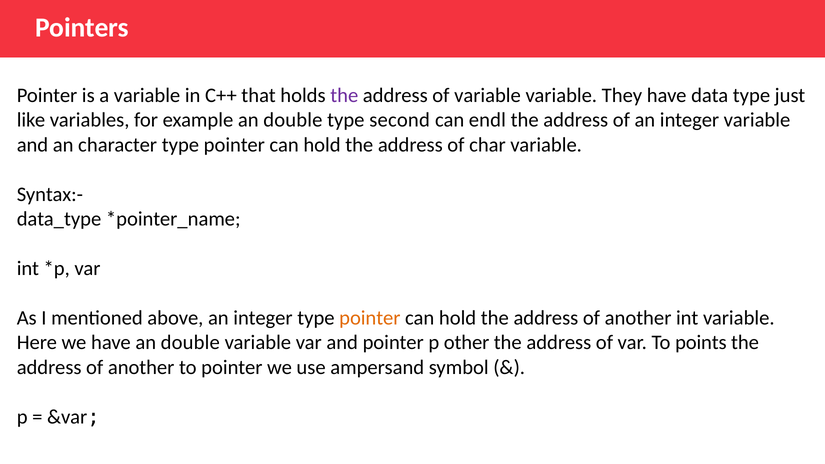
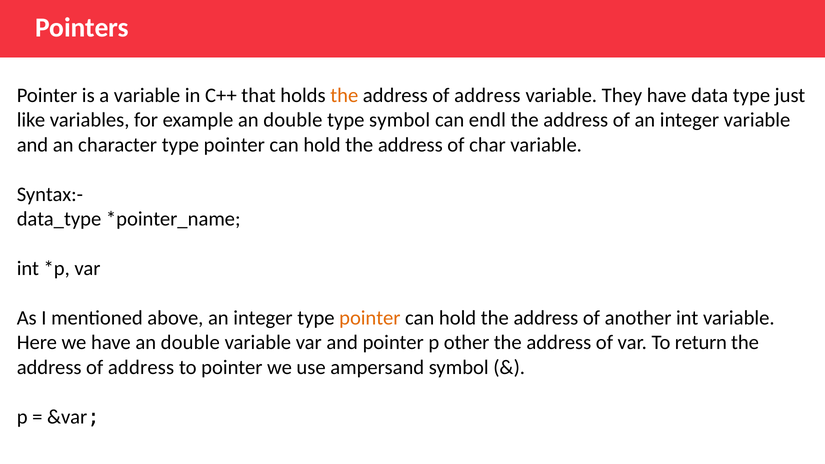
the at (344, 95) colour: purple -> orange
variable at (487, 95): variable -> address
type second: second -> symbol
points: points -> return
another at (141, 367): another -> address
